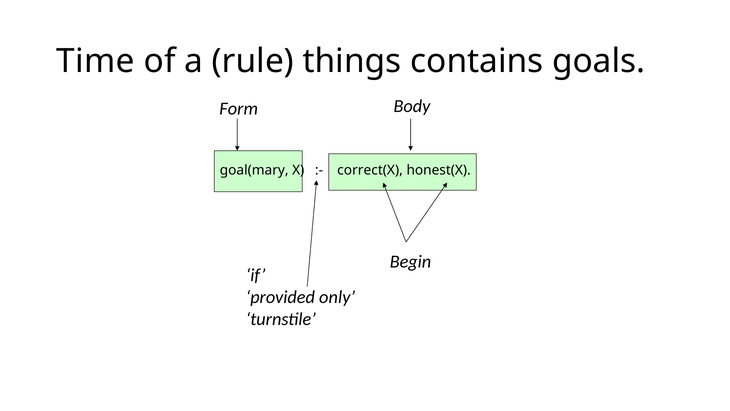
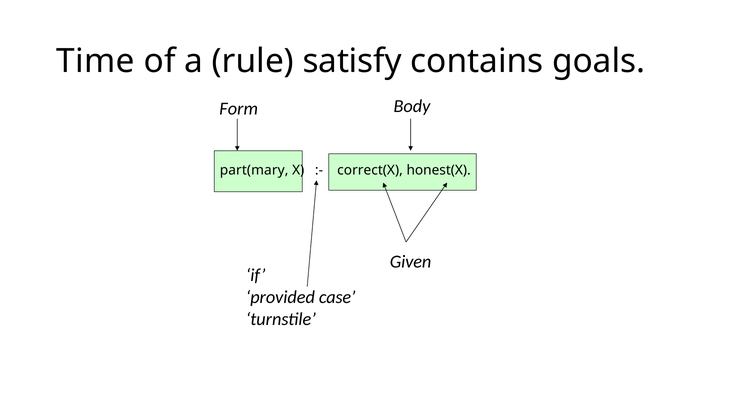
things: things -> satisfy
goal(mary: goal(mary -> part(mary
Begin: Begin -> Given
only: only -> case
